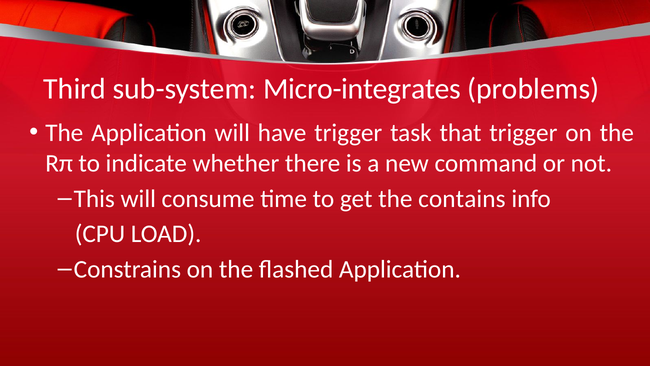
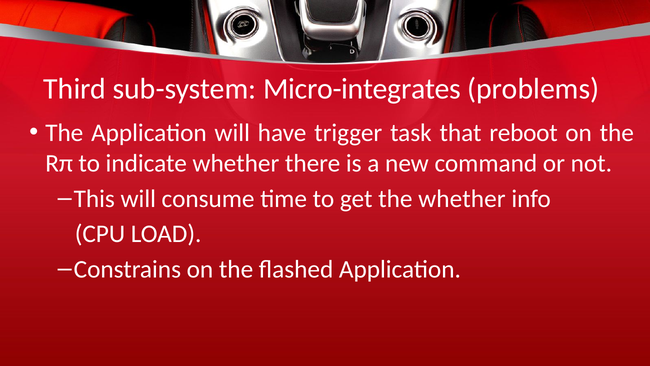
that trigger: trigger -> reboot
the contains: contains -> whether
